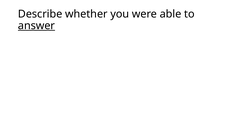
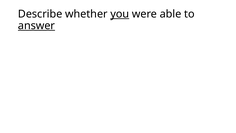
you underline: none -> present
